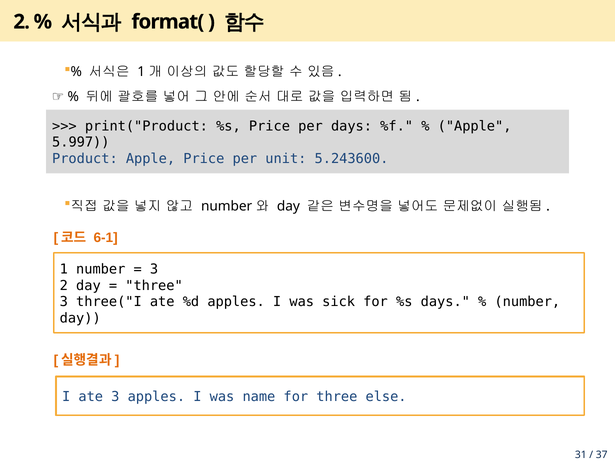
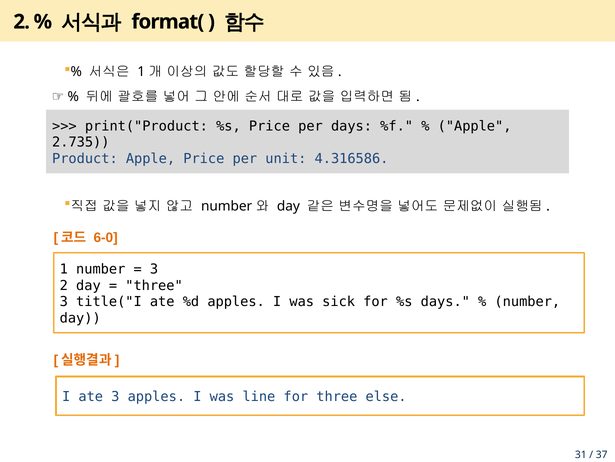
5.997: 5.997 -> 2.735
5.243600: 5.243600 -> 4.316586
6-1: 6-1 -> 6-0
three("I: three("I -> title("I
name: name -> line
